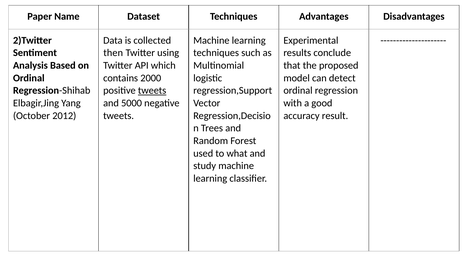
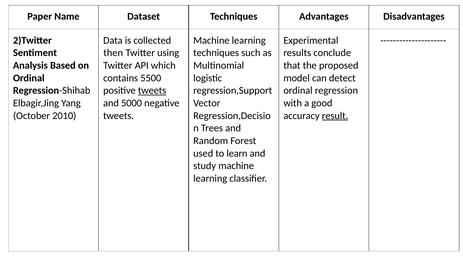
2000: 2000 -> 5500
2012: 2012 -> 2010
result underline: none -> present
what: what -> learn
